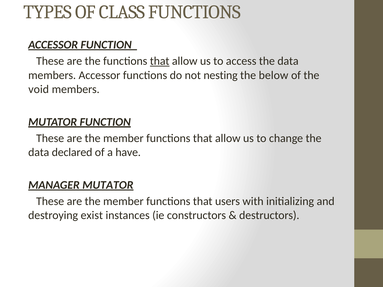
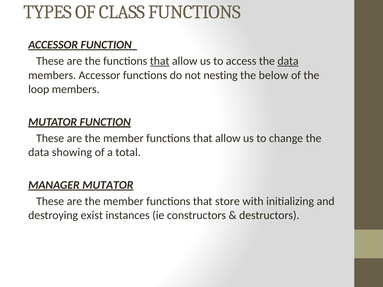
data at (288, 61) underline: none -> present
void: void -> loop
declared: declared -> showing
have: have -> total
users: users -> store
